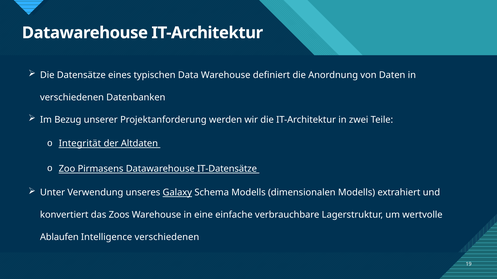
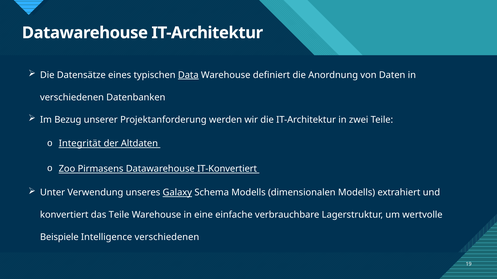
Data underline: none -> present
IT-Datensätze: IT-Datensätze -> IT-Konvertiert
das Zoos: Zoos -> Teile
Ablaufen: Ablaufen -> Beispiele
